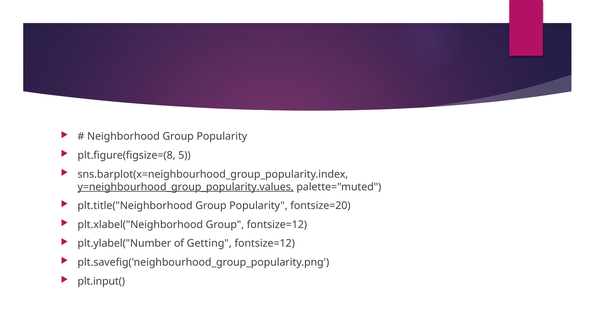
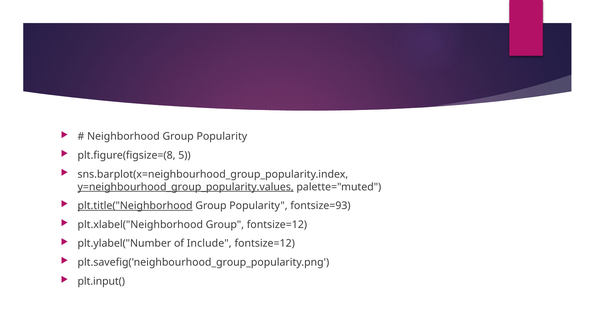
plt.title("Neighborhood underline: none -> present
fontsize=20: fontsize=20 -> fontsize=93
Getting: Getting -> Include
